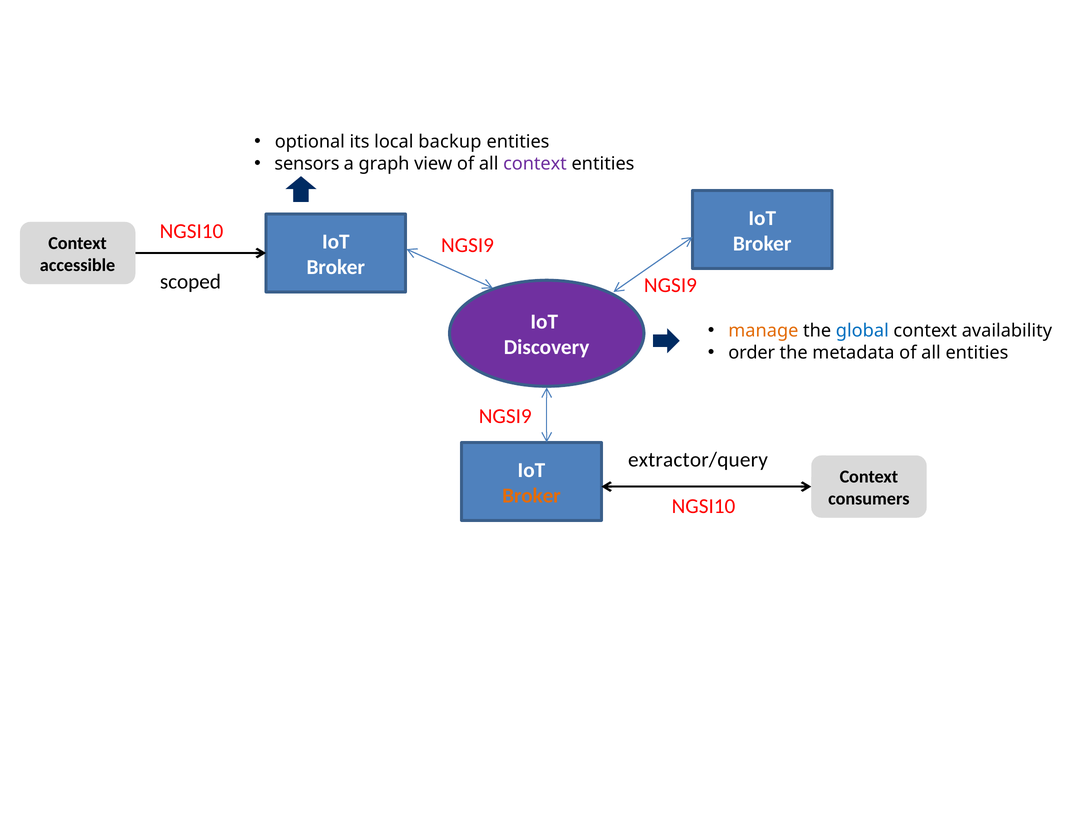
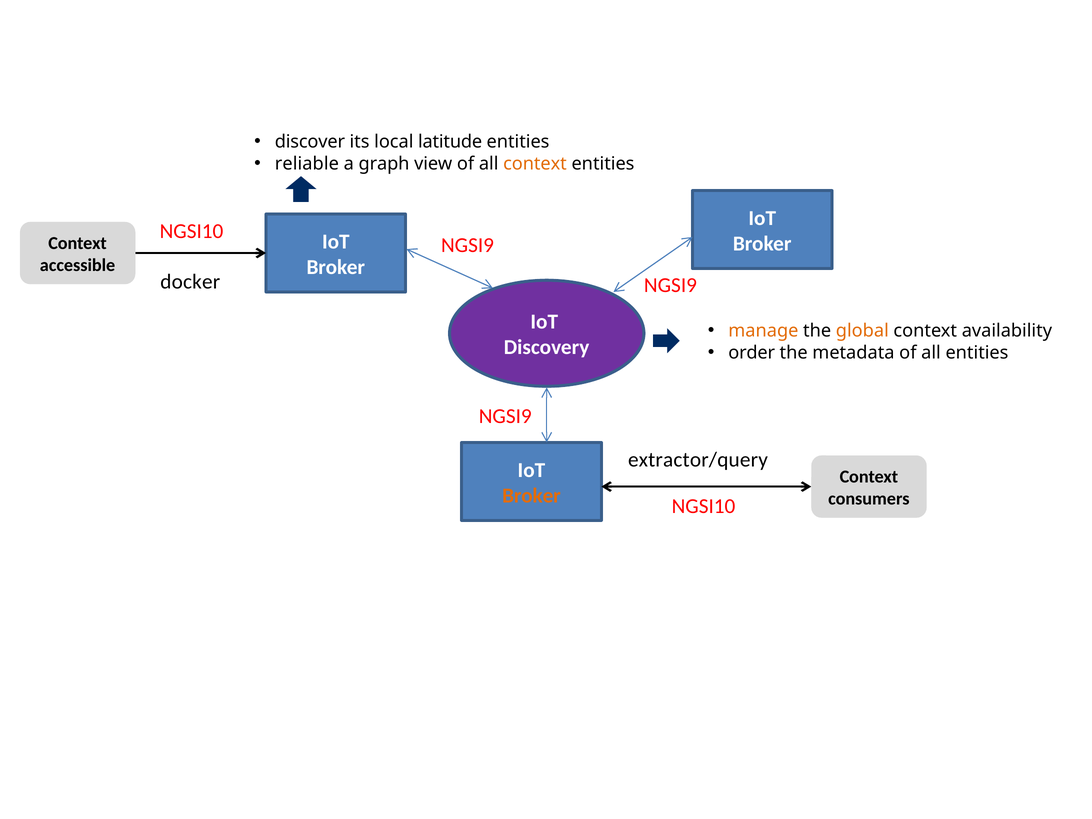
optional: optional -> discover
backup: backup -> latitude
sensors: sensors -> reliable
context at (535, 164) colour: purple -> orange
scoped: scoped -> docker
global colour: blue -> orange
